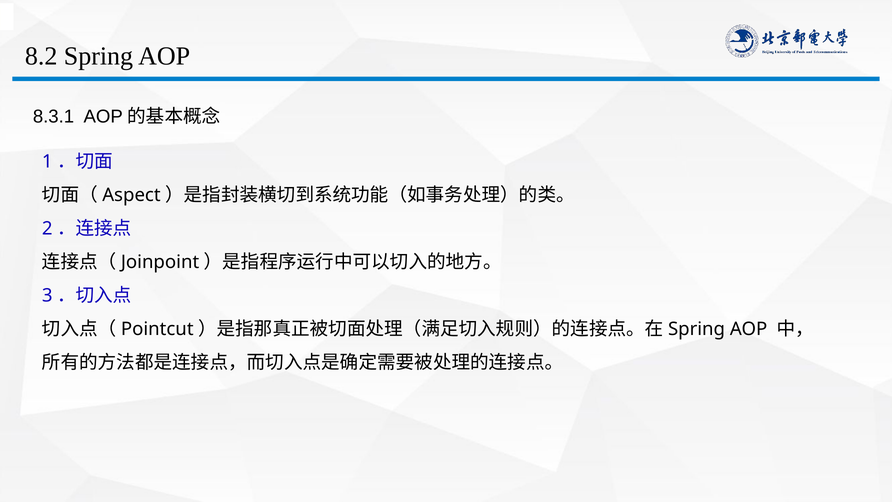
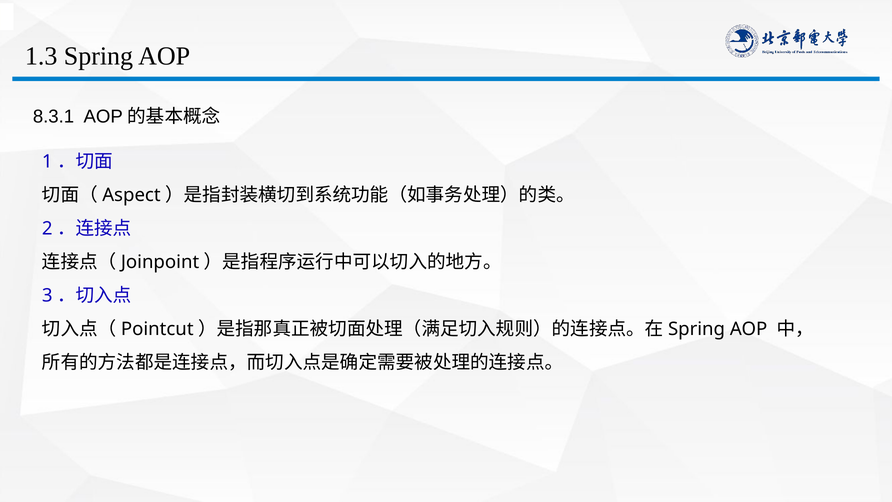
8.2: 8.2 -> 1.3
